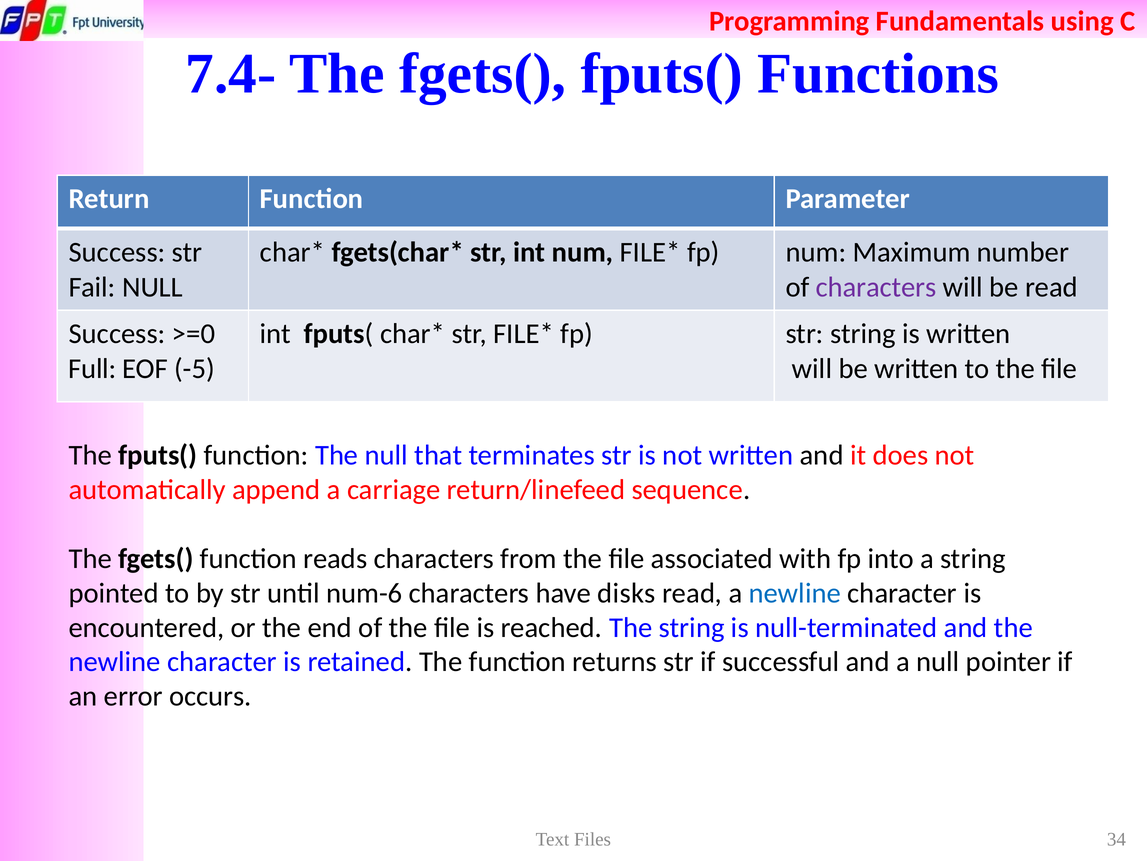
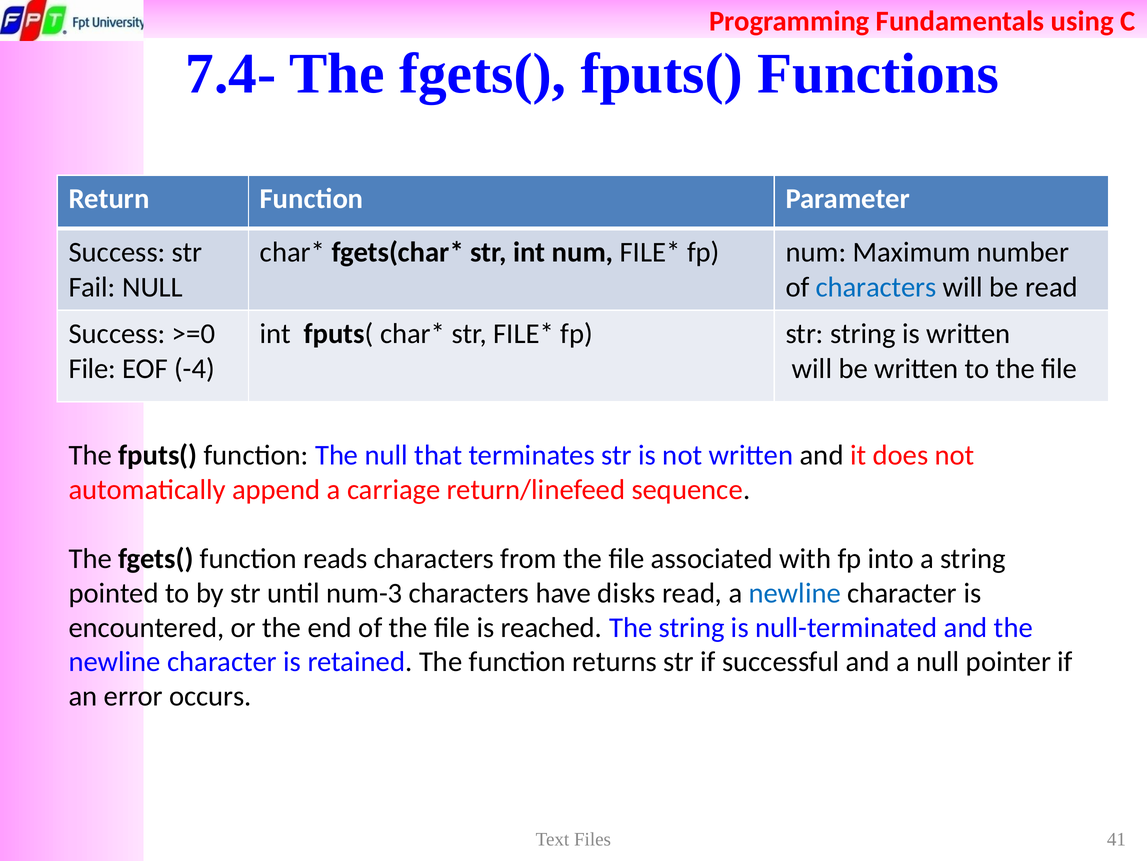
characters at (876, 287) colour: purple -> blue
Full at (92, 368): Full -> File
-5: -5 -> -4
num-6: num-6 -> num-3
34: 34 -> 41
